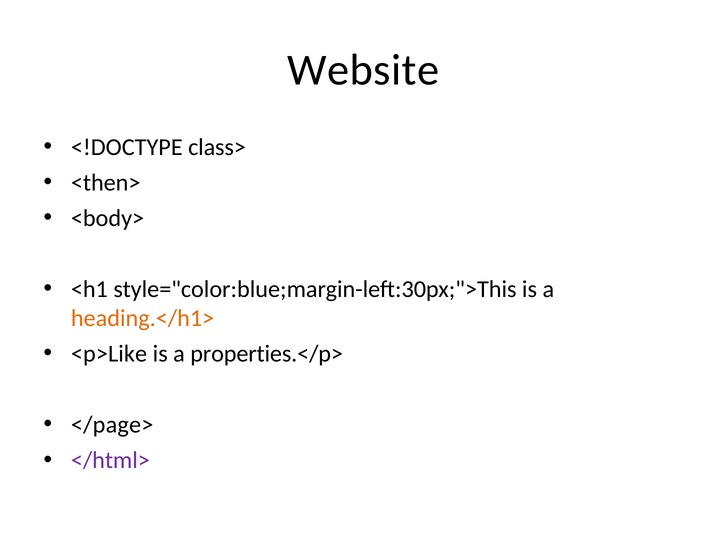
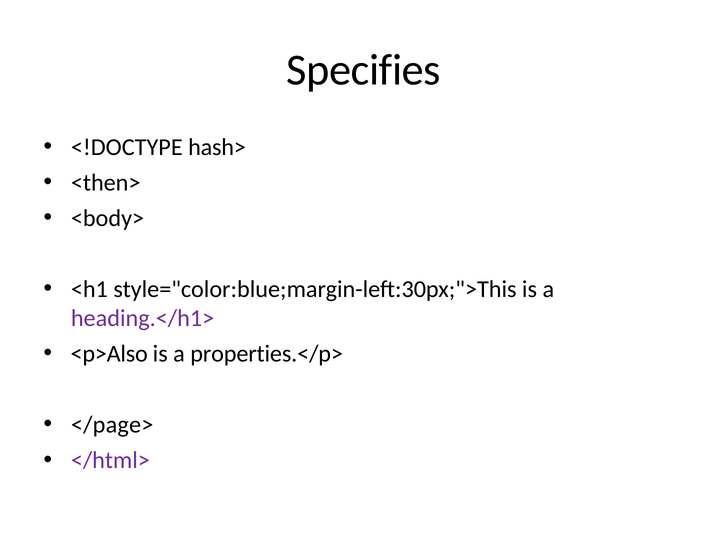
Website: Website -> Specifies
class>: class> -> hash>
heading.</h1> colour: orange -> purple
<p>Like: <p>Like -> <p>Also
